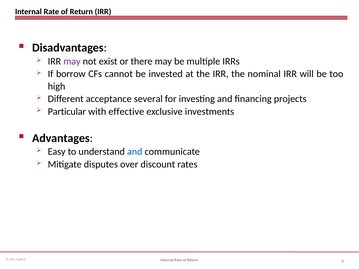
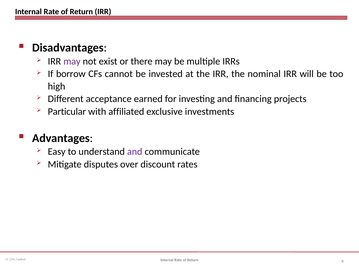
several: several -> earned
effective: effective -> affiliated
and at (135, 152) colour: blue -> purple
